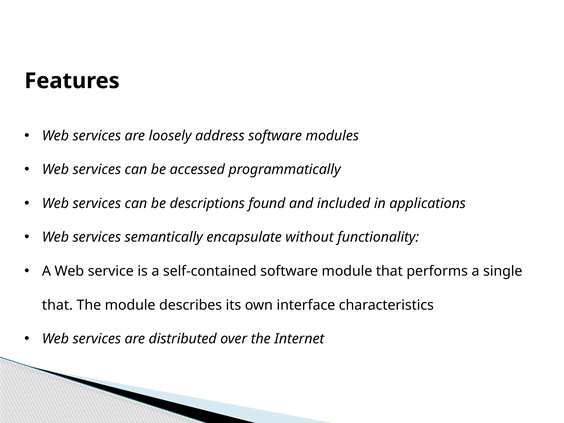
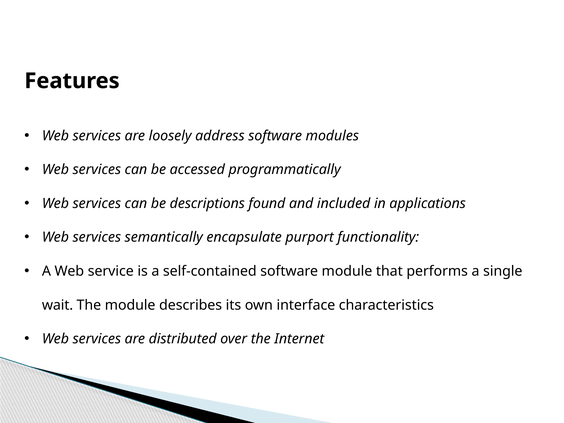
without: without -> purport
that at (57, 305): that -> wait
